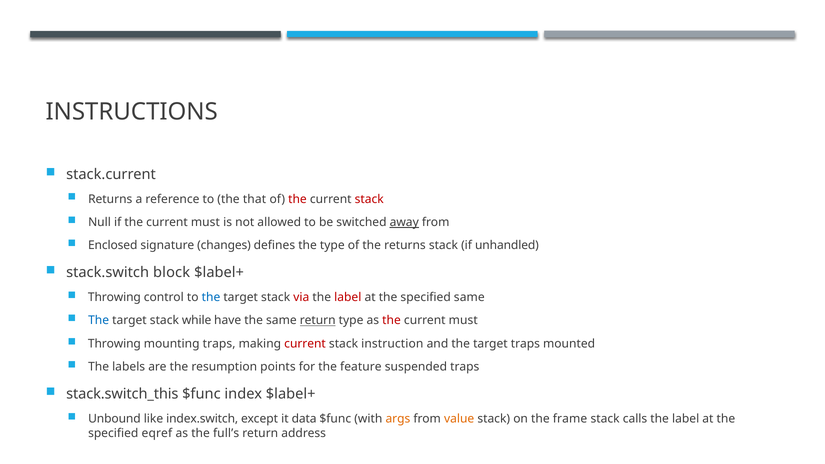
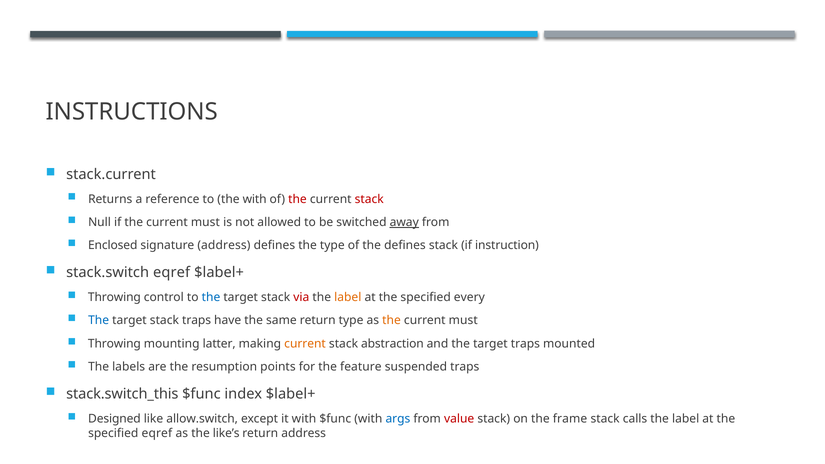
the that: that -> with
signature changes: changes -> address
the returns: returns -> defines
unhandled: unhandled -> instruction
stack.switch block: block -> eqref
label at (348, 297) colour: red -> orange
specified same: same -> every
stack while: while -> traps
return at (318, 321) underline: present -> none
the at (392, 321) colour: red -> orange
mounting traps: traps -> latter
current at (305, 344) colour: red -> orange
instruction: instruction -> abstraction
Unbound: Unbound -> Designed
index.switch: index.switch -> allow.switch
it data: data -> with
args colour: orange -> blue
value colour: orange -> red
full’s: full’s -> like’s
